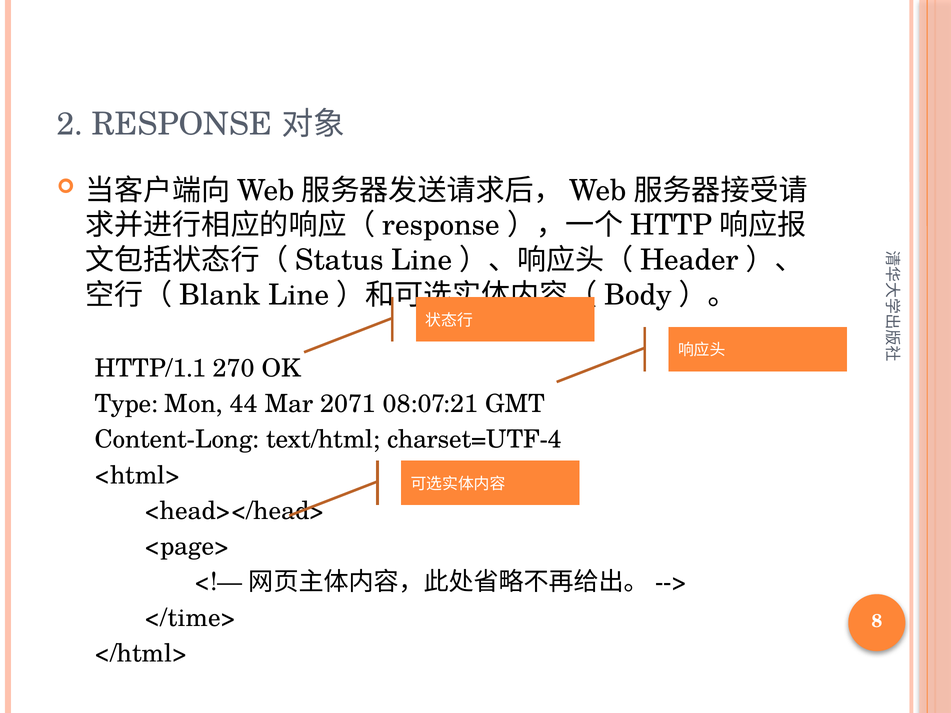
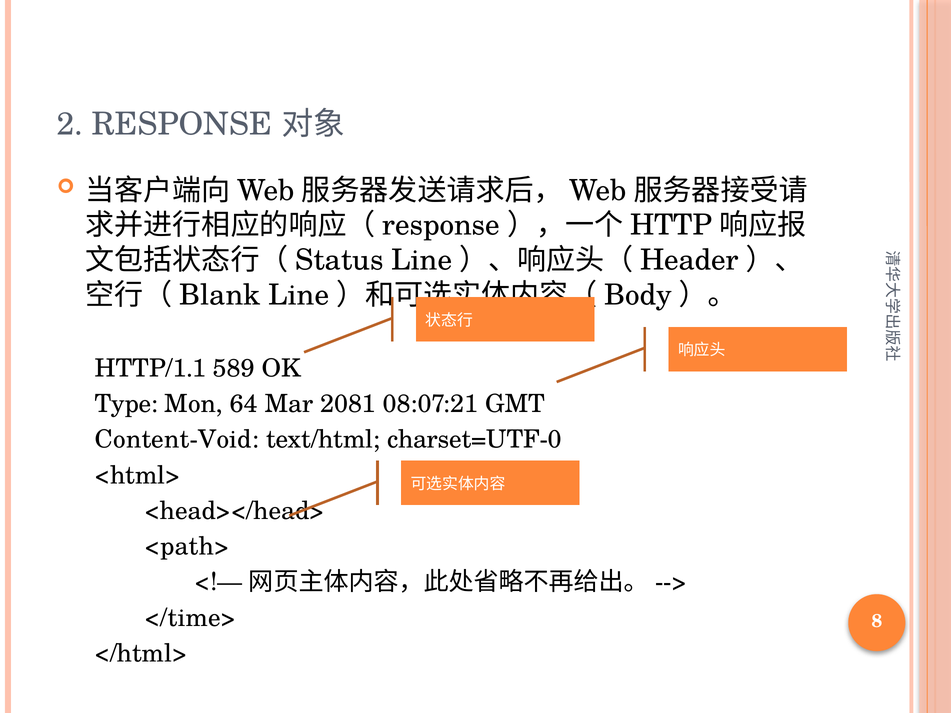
270: 270 -> 589
44: 44 -> 64
2071: 2071 -> 2081
Content-Long: Content-Long -> Content-Void
charset=UTF-4: charset=UTF-4 -> charset=UTF-0
<page>: <page> -> <path>
